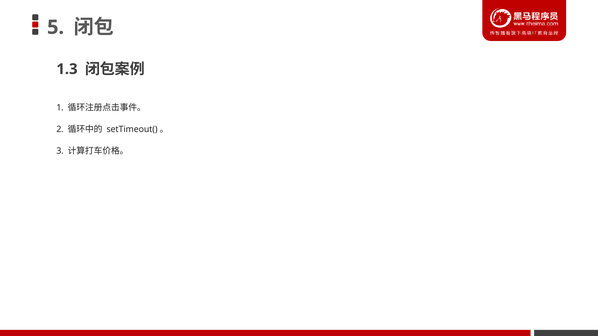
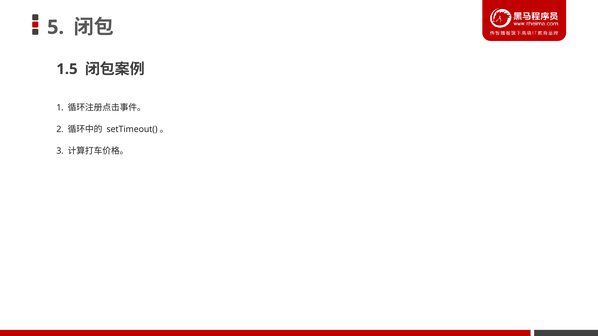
1.3: 1.3 -> 1.5
